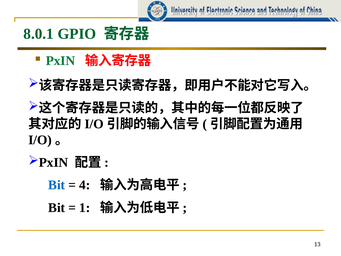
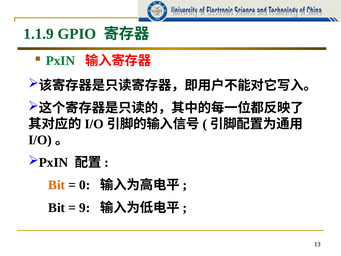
8.0.1: 8.0.1 -> 1.1.9
Bit at (57, 185) colour: blue -> orange
4: 4 -> 0
1: 1 -> 9
